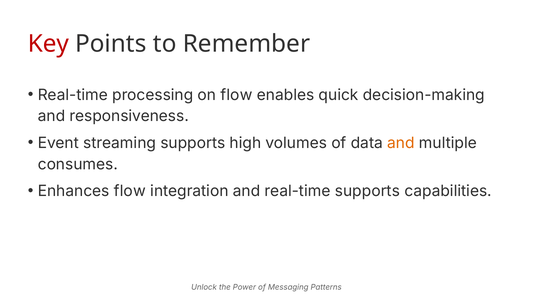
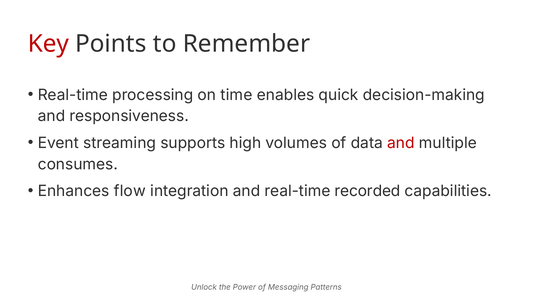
on flow: flow -> time
and at (401, 143) colour: orange -> red
real-time supports: supports -> recorded
